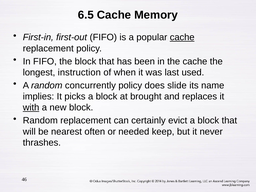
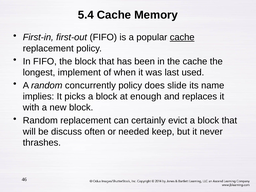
6.5: 6.5 -> 5.4
instruction: instruction -> implement
brought: brought -> enough
with underline: present -> none
nearest: nearest -> discuss
